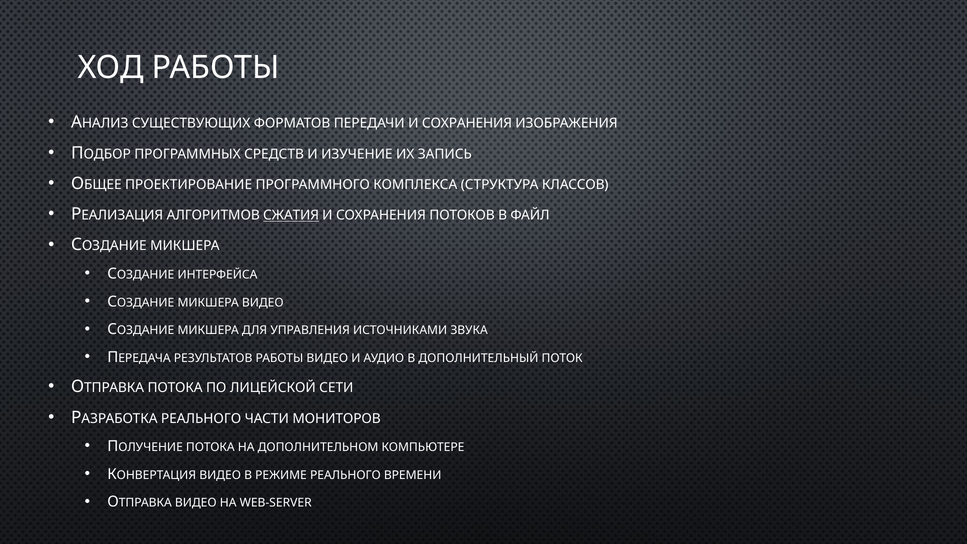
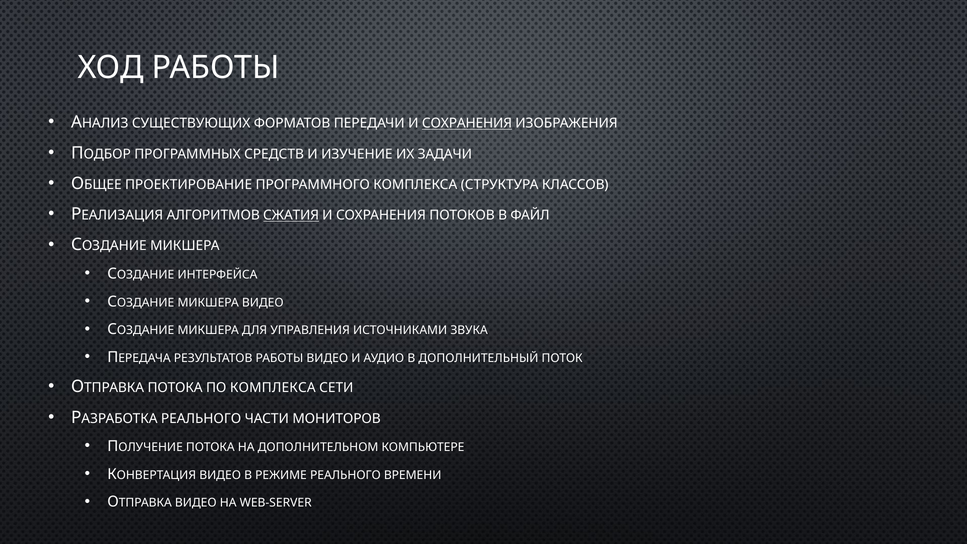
СОХРАНЕНИЯ at (467, 123) underline: none -> present
ЗАПИСЬ: ЗАПИСЬ -> ЗАДАЧИ
ПО ЛИЦЕЙСКОЙ: ЛИЦЕЙСКОЙ -> КОМПЛЕКСА
